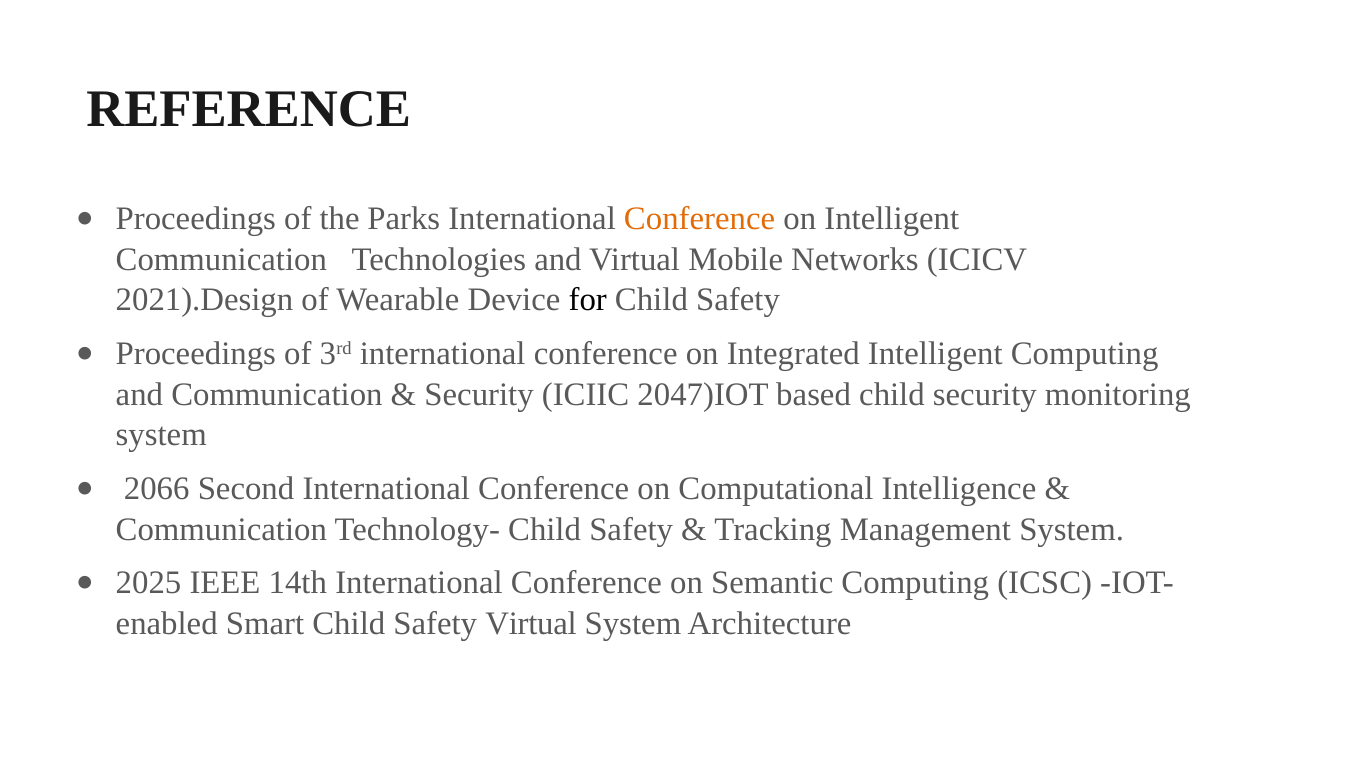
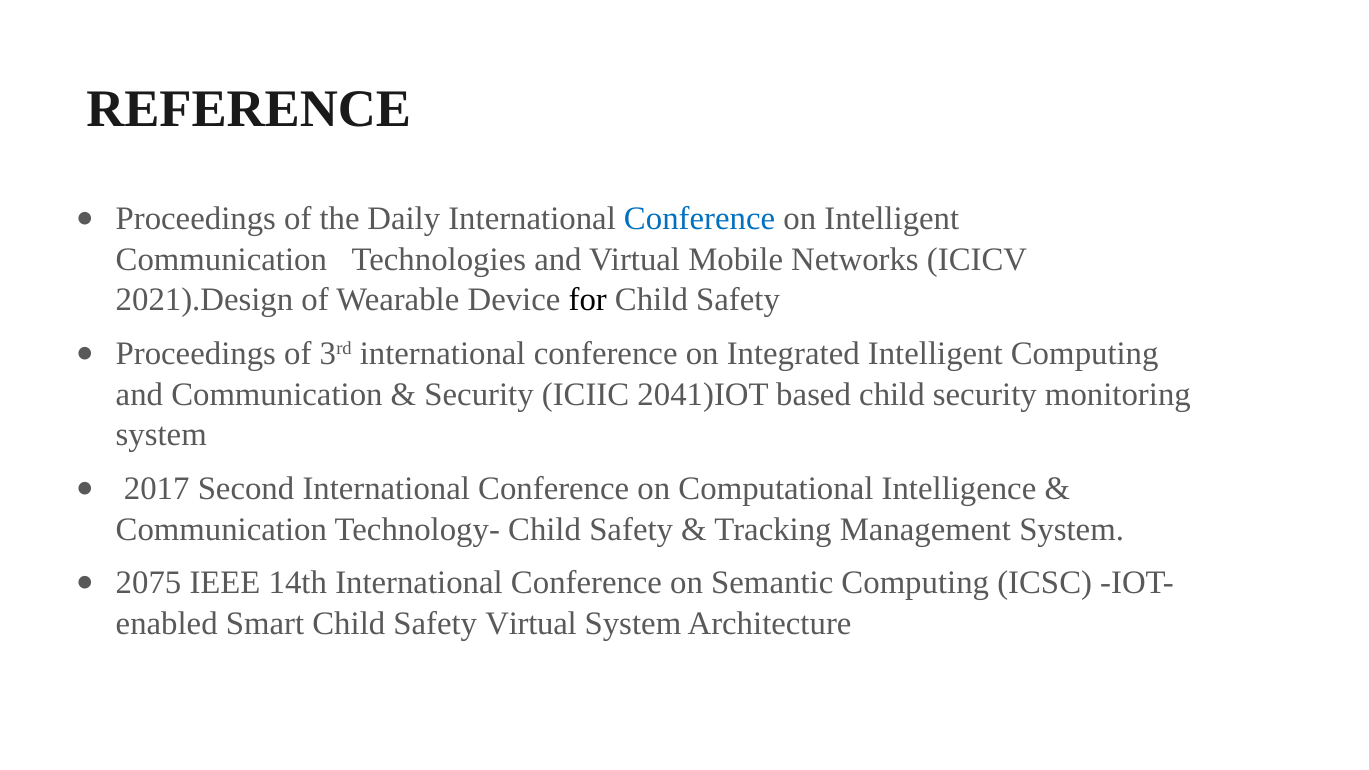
Parks: Parks -> Daily
Conference at (700, 219) colour: orange -> blue
2047)IOT: 2047)IOT -> 2041)IOT
2066: 2066 -> 2017
2025: 2025 -> 2075
